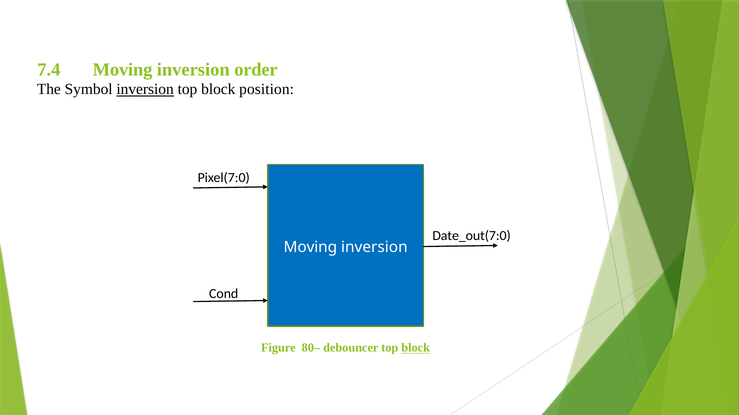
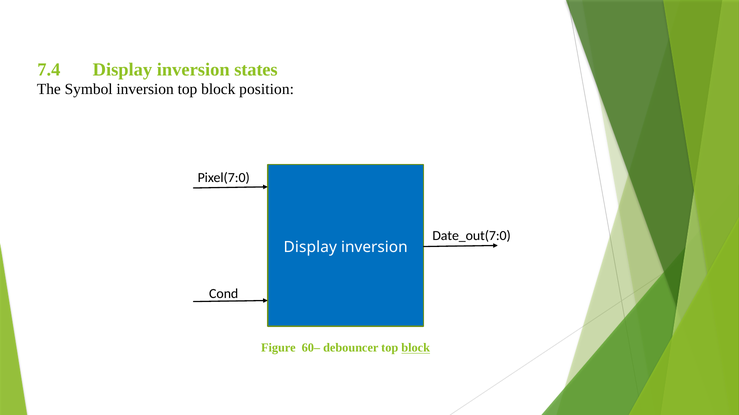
7.4 Moving: Moving -> Display
order: order -> states
inversion at (145, 89) underline: present -> none
Moving at (310, 248): Moving -> Display
80–: 80– -> 60–
